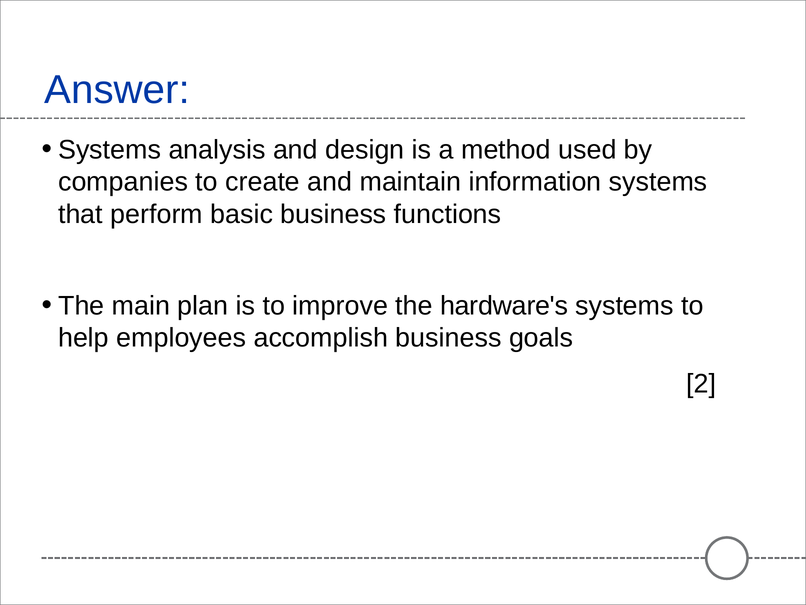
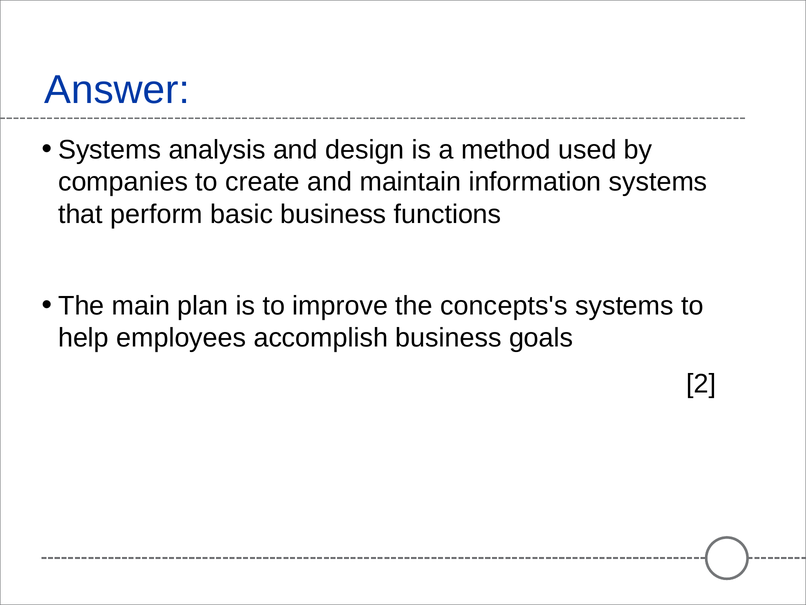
hardware's: hardware's -> concepts's
